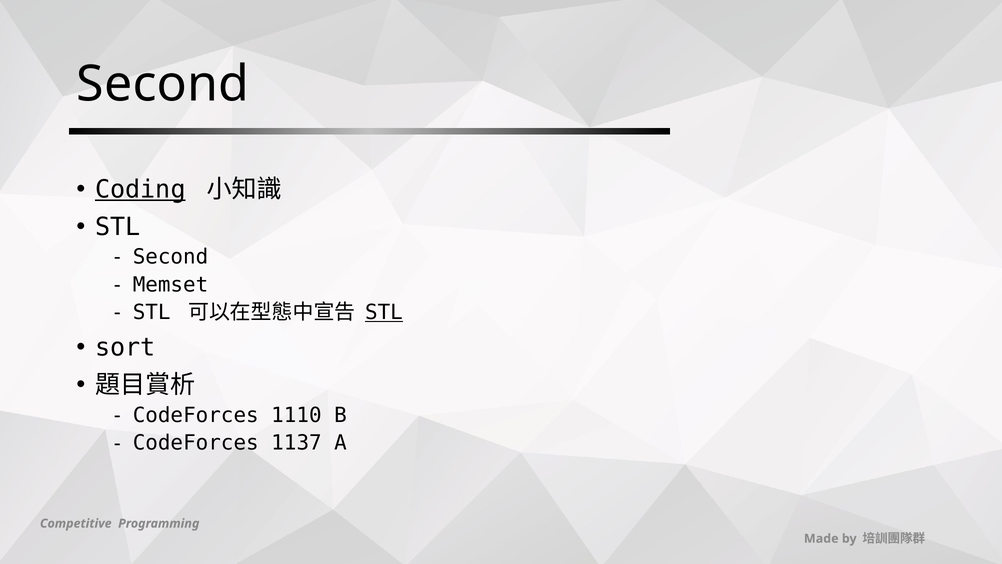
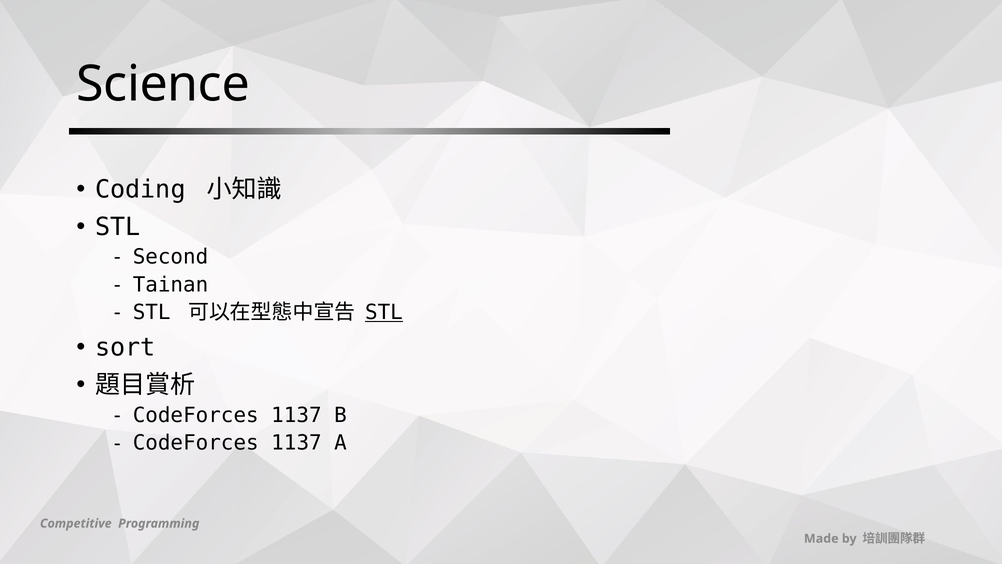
Second at (163, 84): Second -> Science
Coding underline: present -> none
Memset: Memset -> Tainan
1110 at (296, 415): 1110 -> 1137
